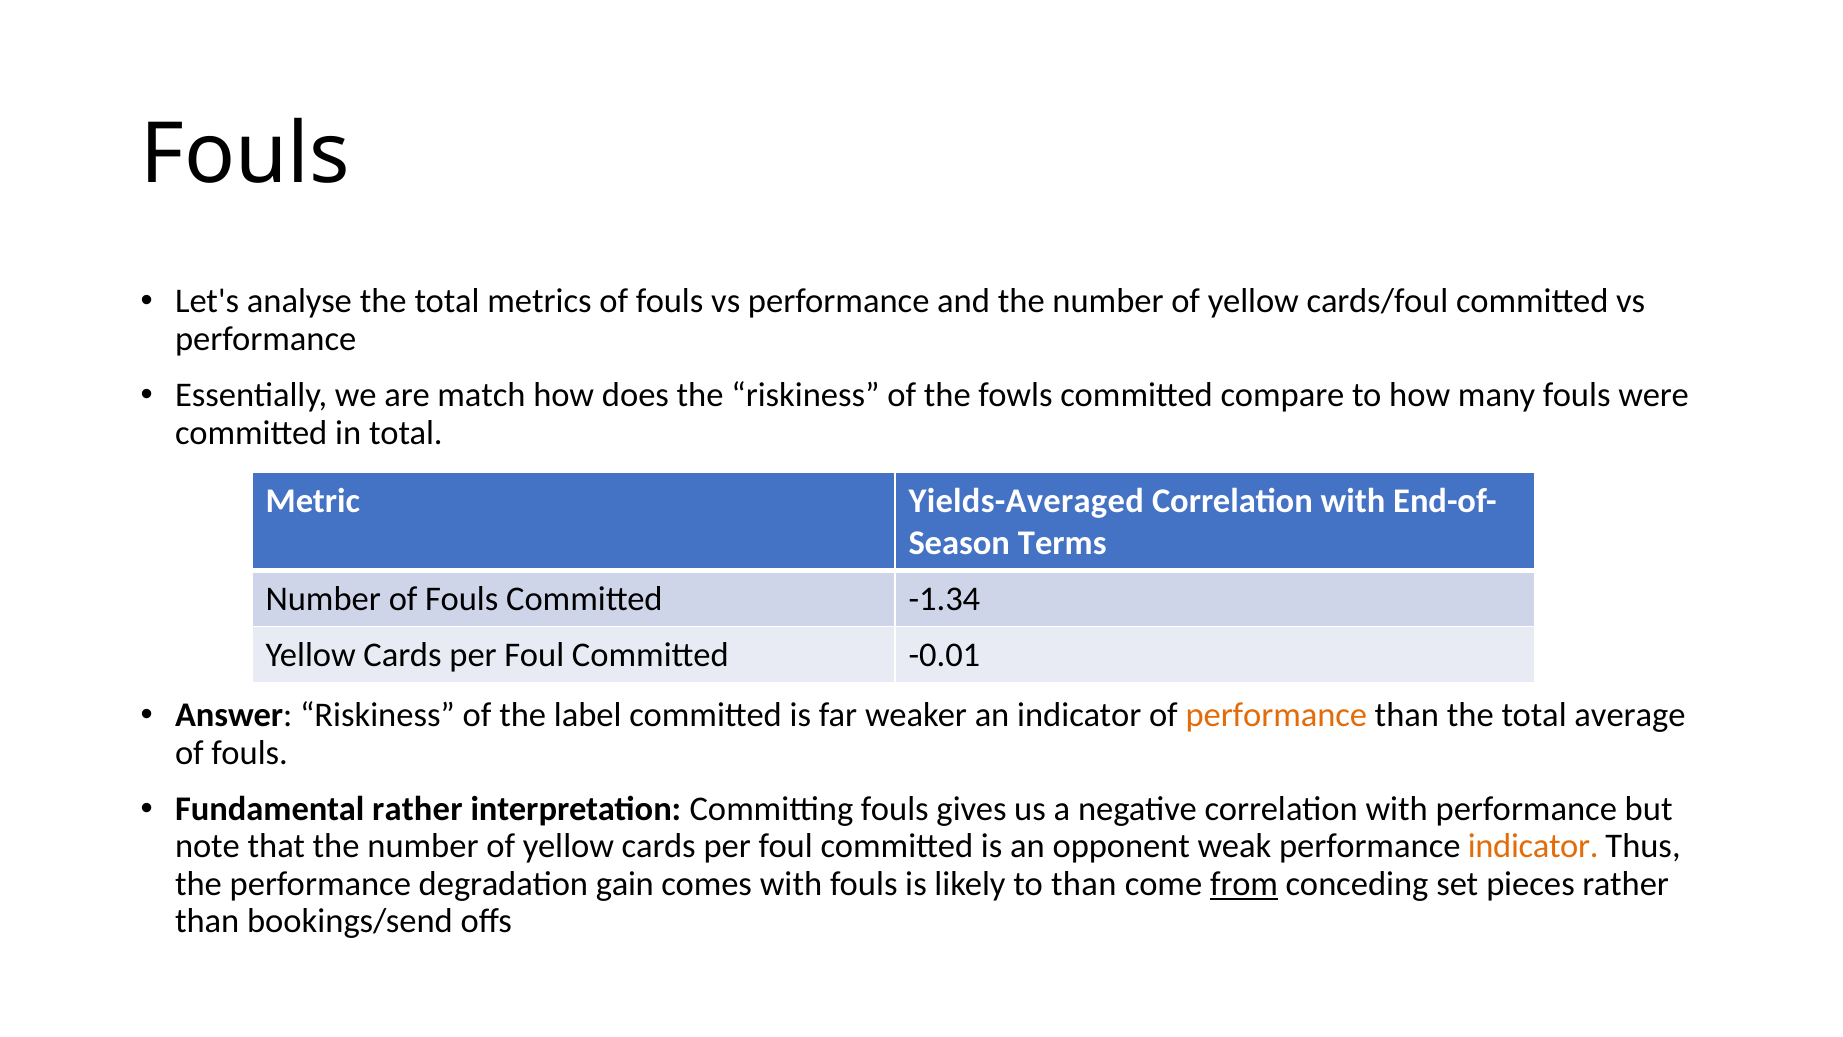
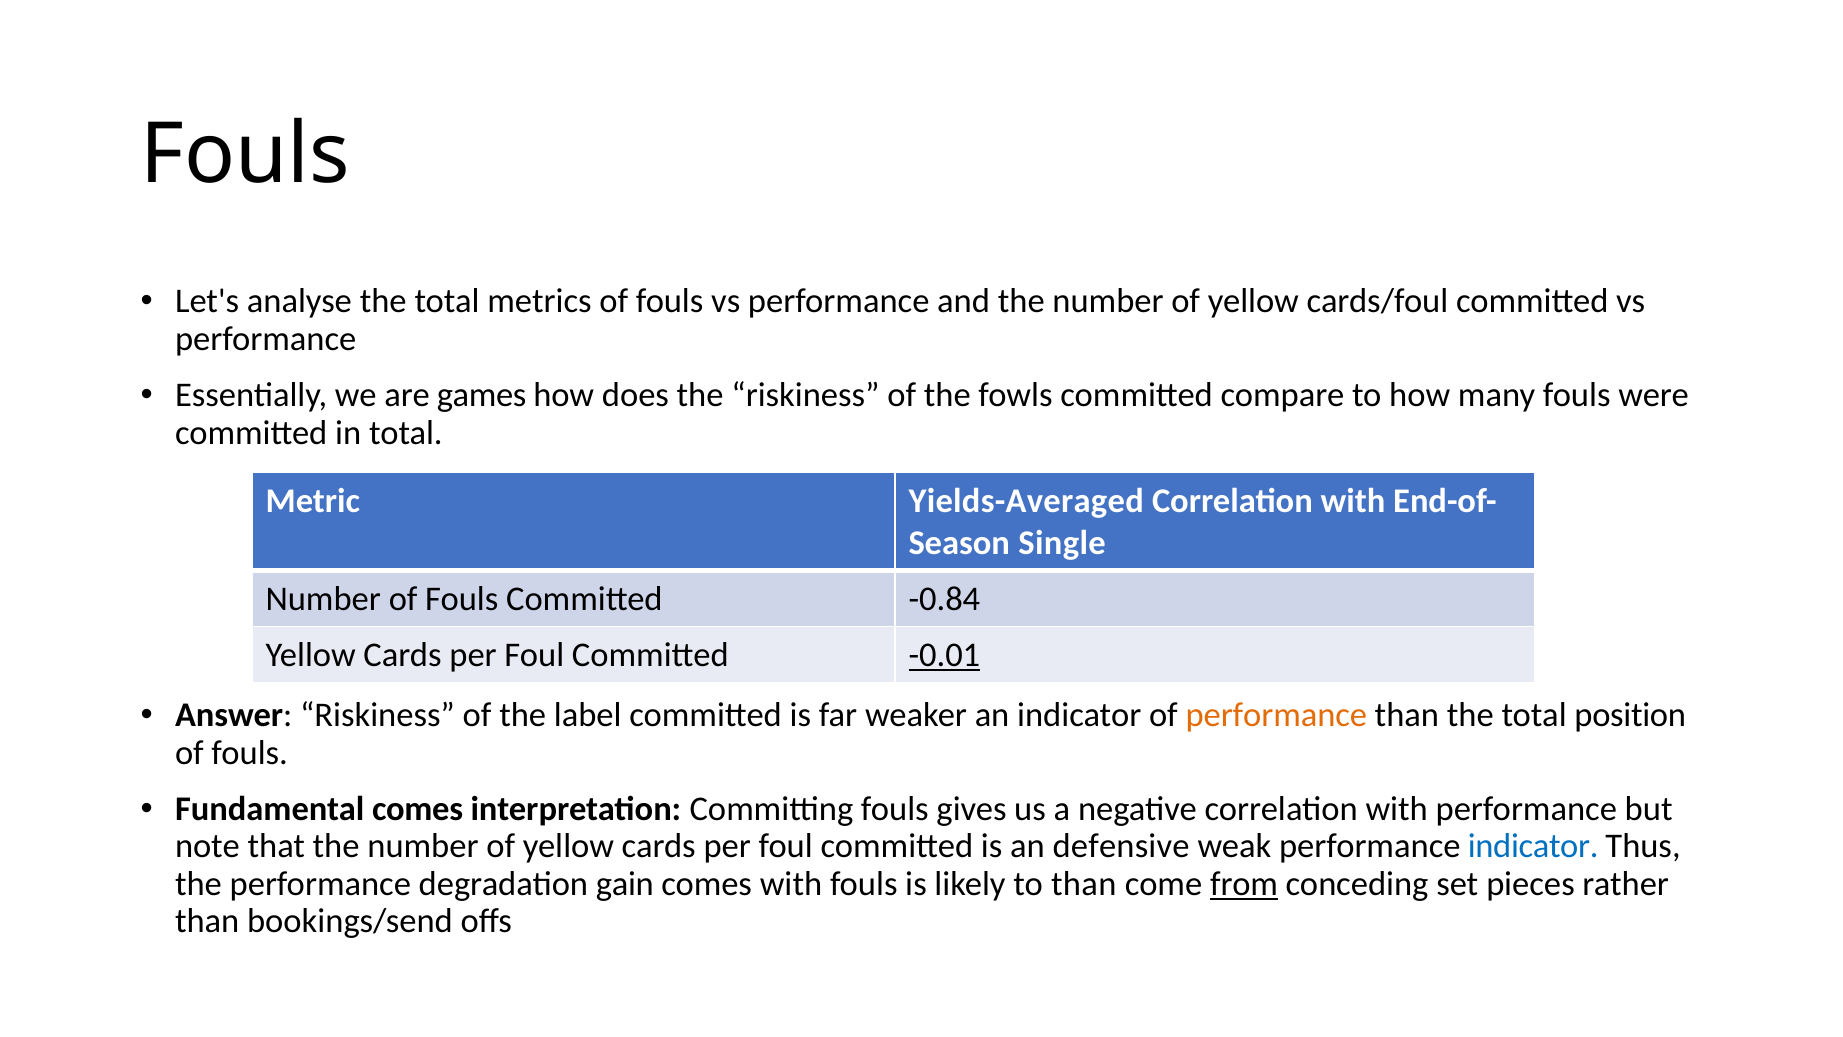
match: match -> games
Terms: Terms -> Single
-1.34: -1.34 -> -0.84
-0.01 underline: none -> present
average: average -> position
Fundamental rather: rather -> comes
opponent: opponent -> defensive
indicator at (1533, 846) colour: orange -> blue
